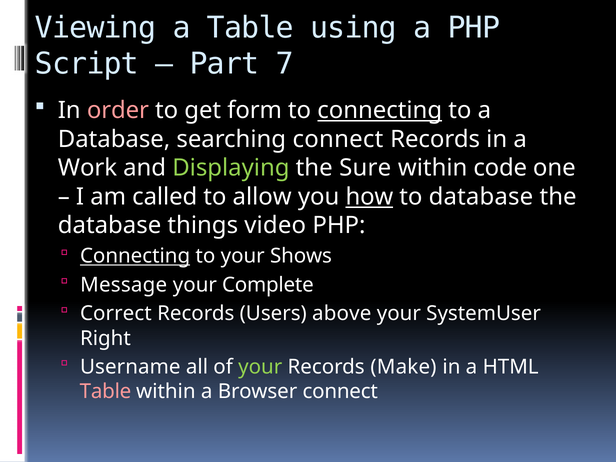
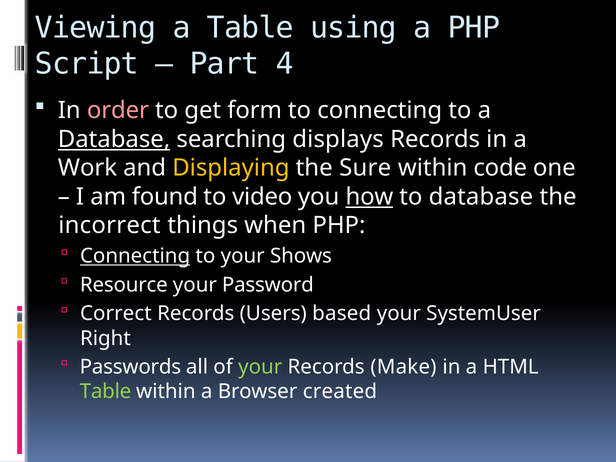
7: 7 -> 4
connecting at (380, 111) underline: present -> none
Database at (114, 139) underline: none -> present
searching connect: connect -> displays
Displaying colour: light green -> yellow
called: called -> found
allow: allow -> video
database at (110, 226): database -> incorrect
video: video -> when
Message: Message -> Resource
Complete: Complete -> Password
above: above -> based
Username: Username -> Passwords
Table at (106, 392) colour: pink -> light green
Browser connect: connect -> created
